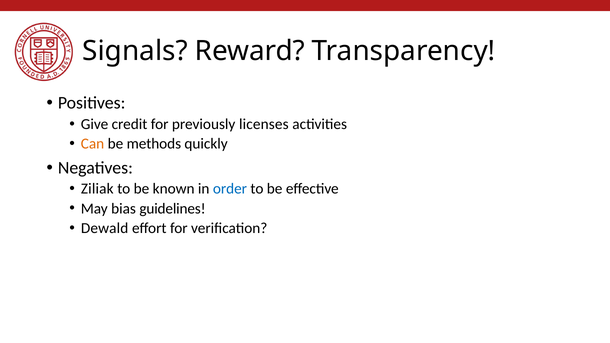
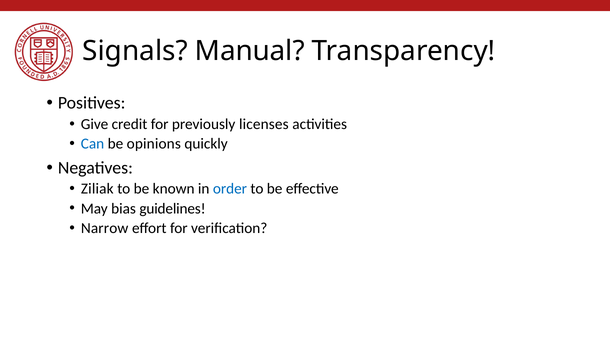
Reward: Reward -> Manual
Can colour: orange -> blue
methods: methods -> opinions
Dewald: Dewald -> Narrow
